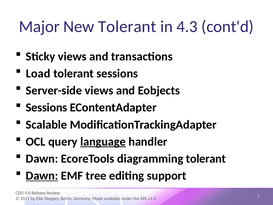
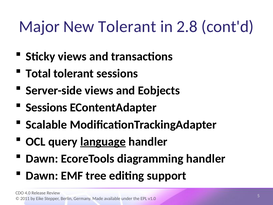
4.3: 4.3 -> 2.8
Load: Load -> Total
diagramming tolerant: tolerant -> handler
Dawn at (42, 175) underline: present -> none
